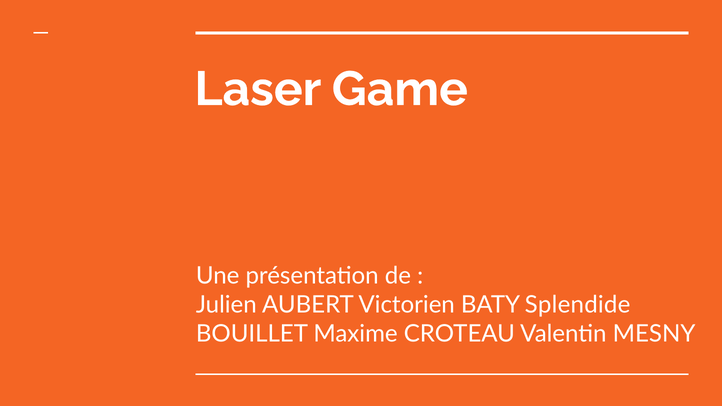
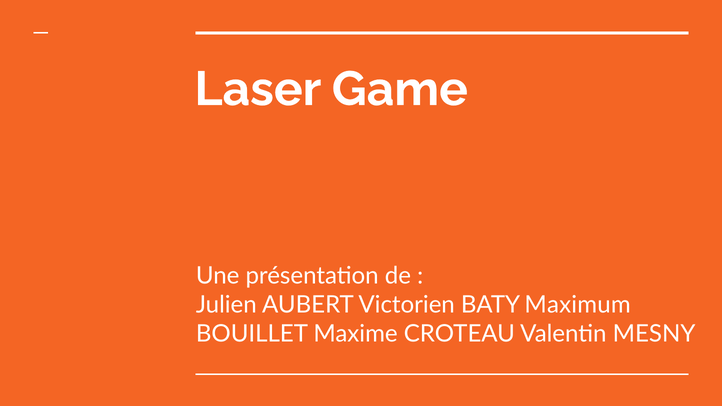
Splendide: Splendide -> Maximum
